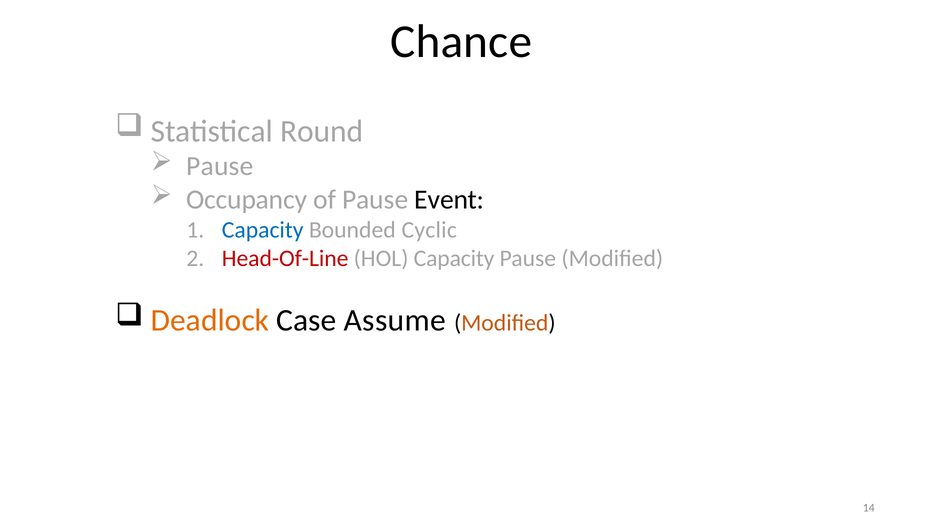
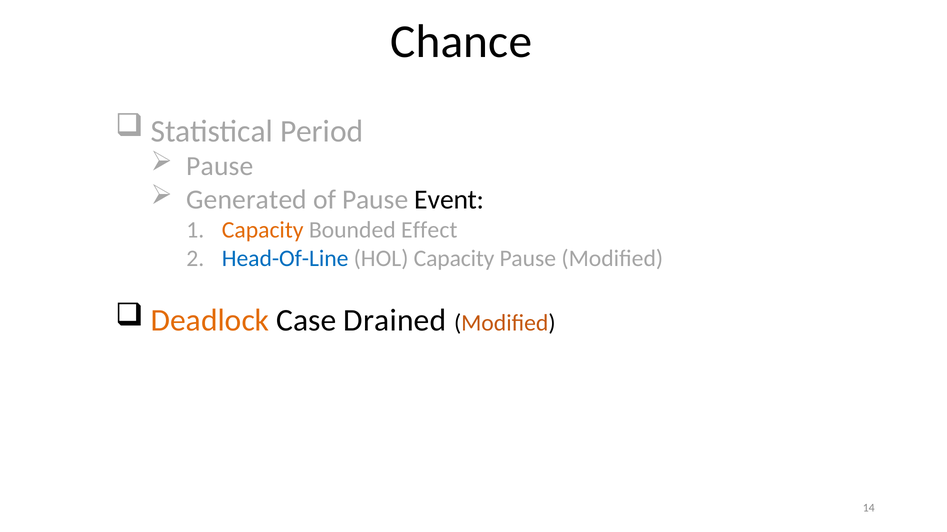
Round: Round -> Period
Occupancy: Occupancy -> Generated
Capacity at (263, 230) colour: blue -> orange
Cyclic: Cyclic -> Effect
Head-Of-Line colour: red -> blue
Assume: Assume -> Drained
